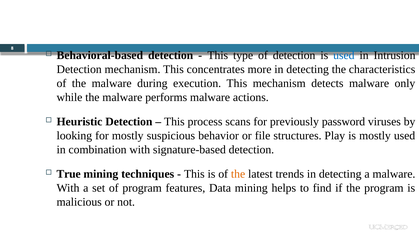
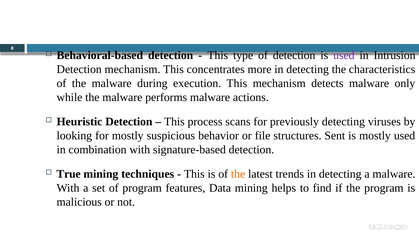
used at (344, 55) colour: blue -> purple
previously password: password -> detecting
Play: Play -> Sent
